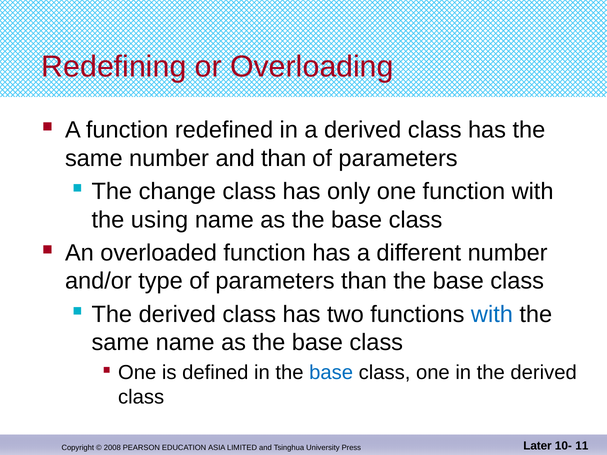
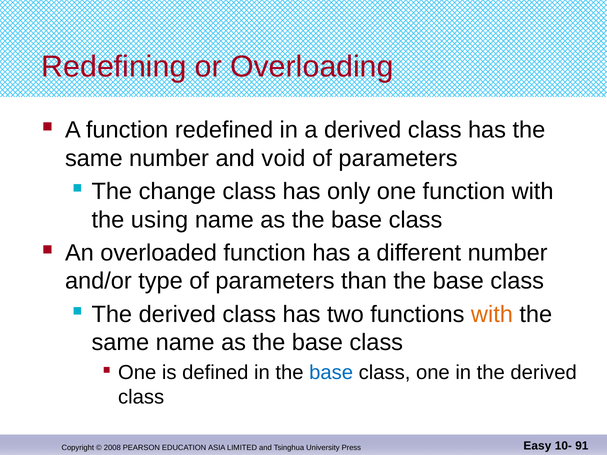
and than: than -> void
with at (492, 314) colour: blue -> orange
Later: Later -> Easy
11: 11 -> 91
